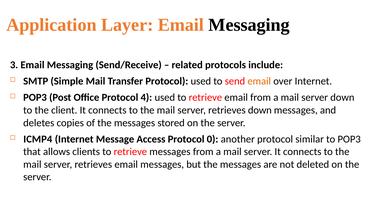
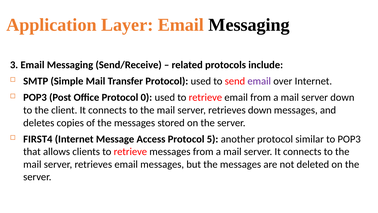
email at (259, 81) colour: orange -> purple
4: 4 -> 0
ICMP4: ICMP4 -> FIRST4
0: 0 -> 5
